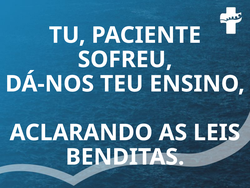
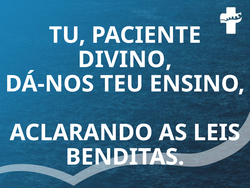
SOFREU: SOFREU -> DIVINO
